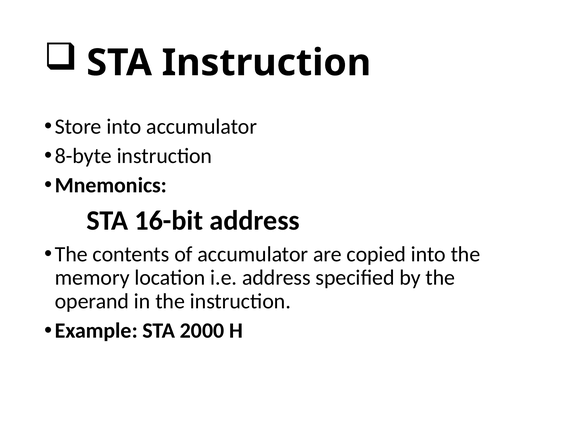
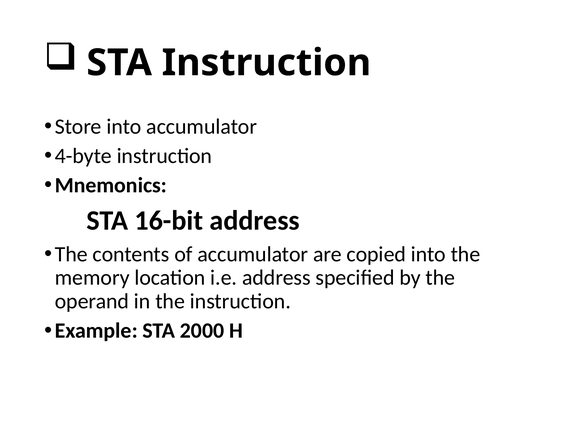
8-byte: 8-byte -> 4-byte
